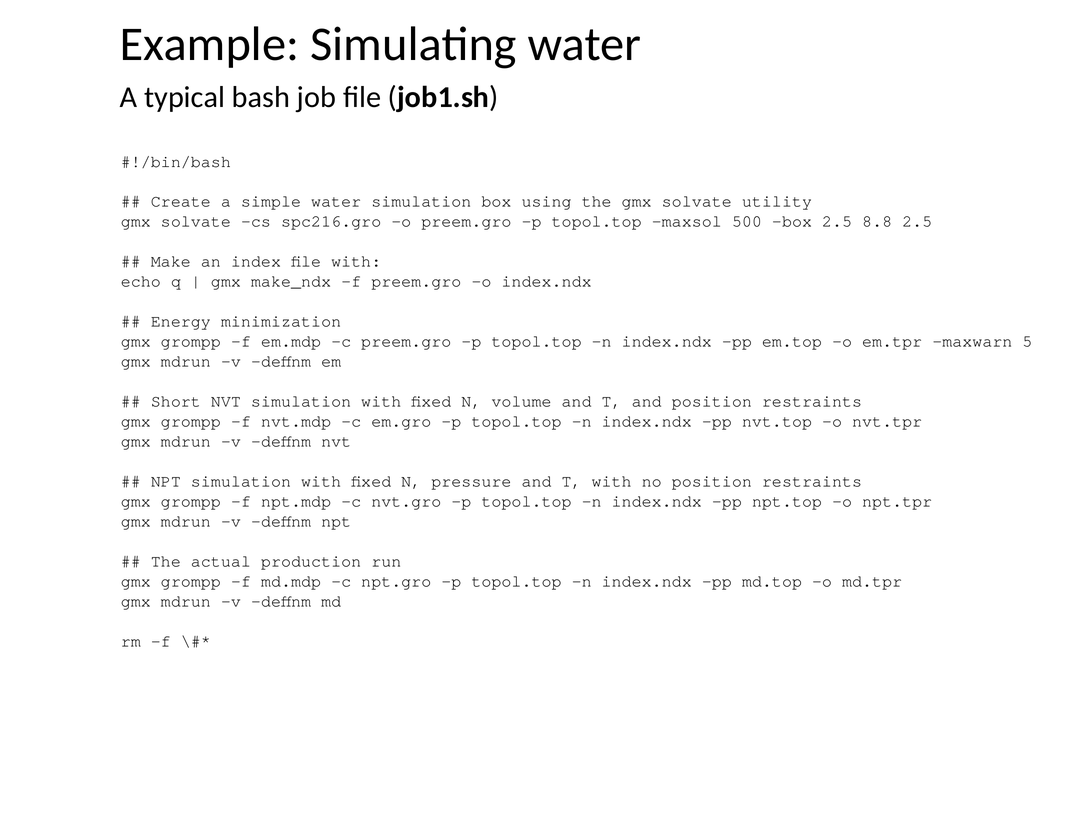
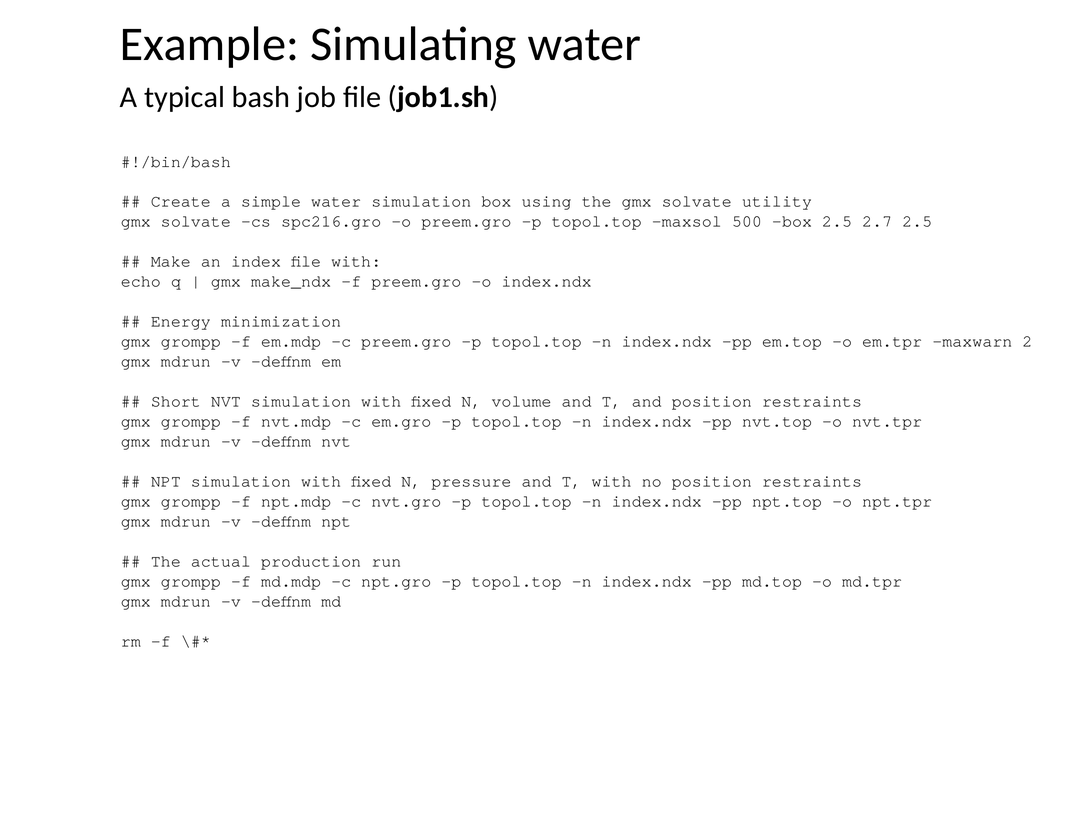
8.8: 8.8 -> 2.7
5: 5 -> 2
